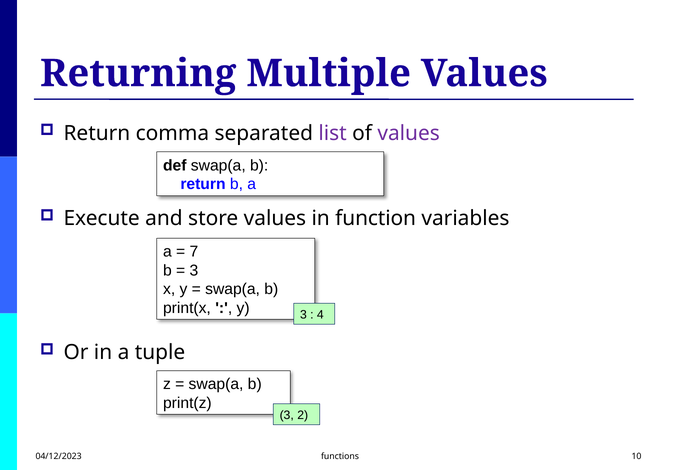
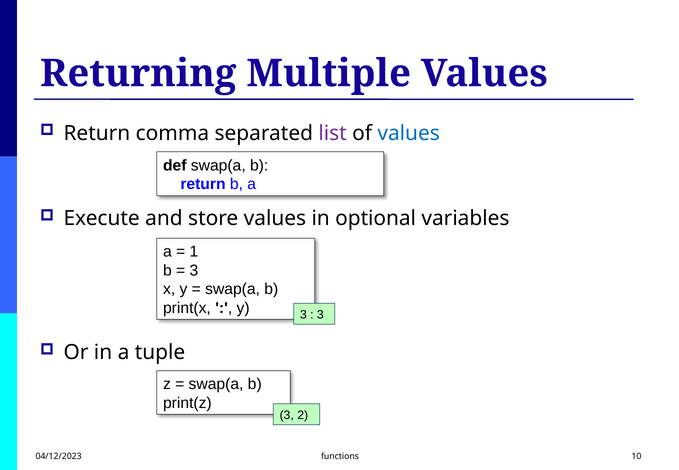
values at (409, 133) colour: purple -> blue
function: function -> optional
7: 7 -> 1
4 at (320, 315): 4 -> 3
